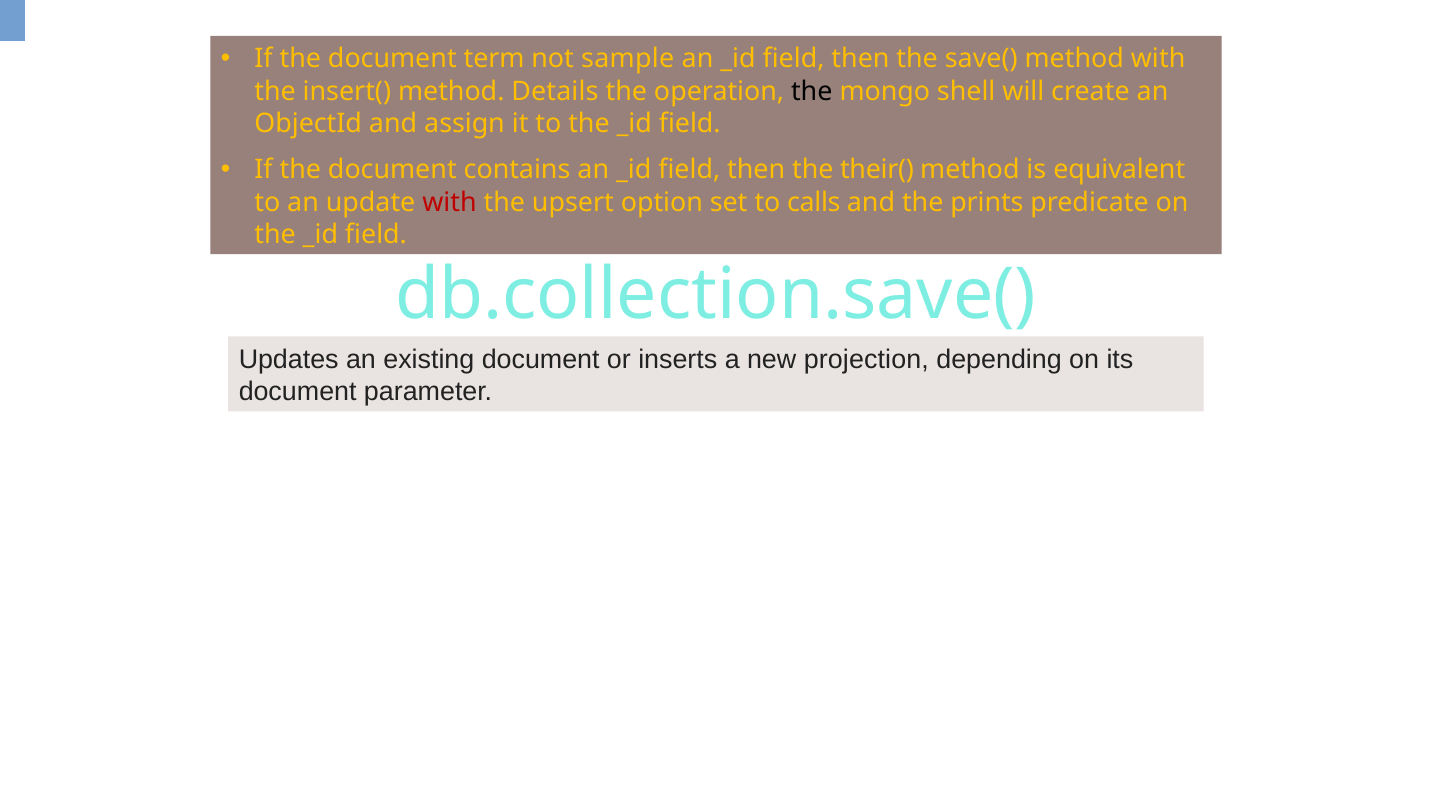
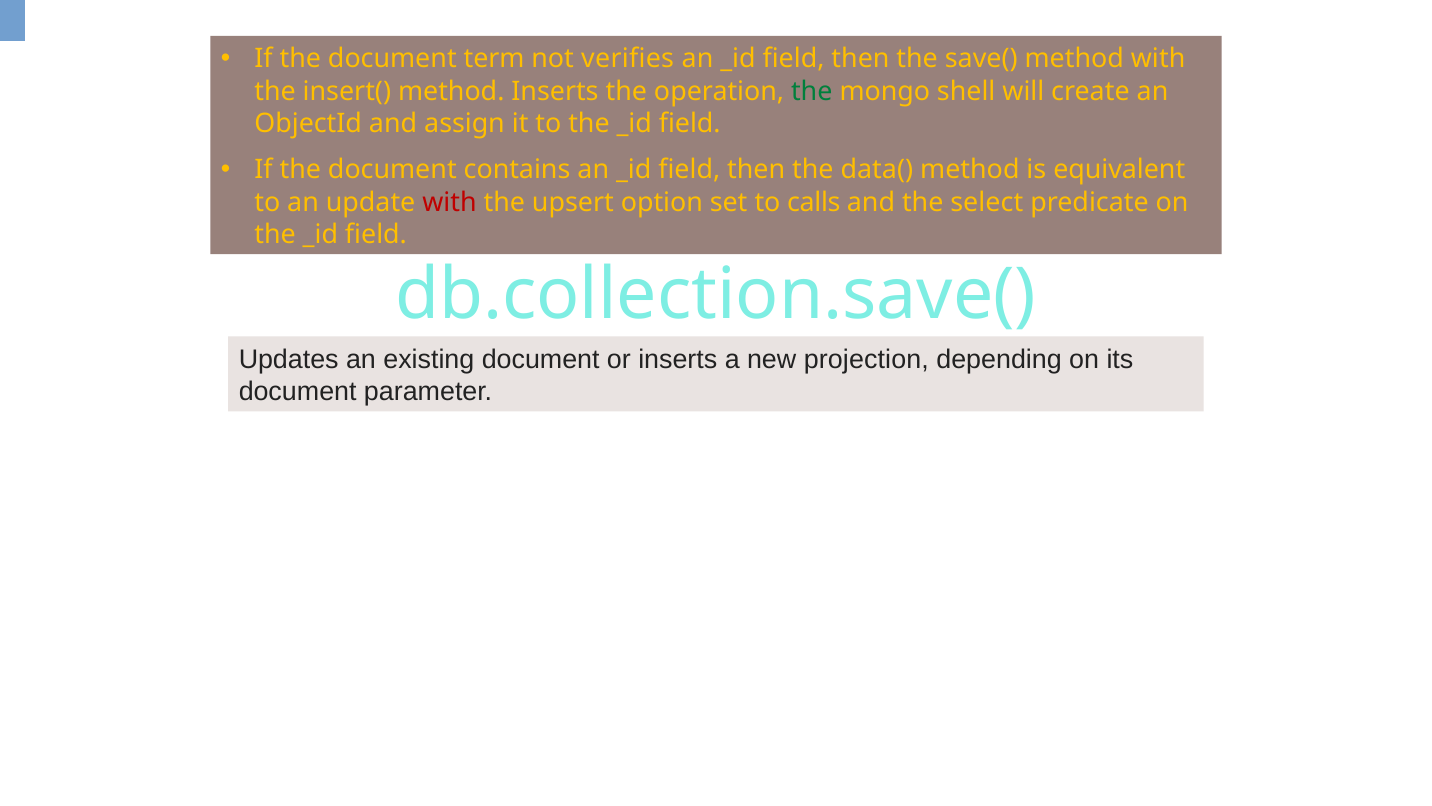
sample: sample -> verifies
method Details: Details -> Inserts
the at (812, 91) colour: black -> green
their(: their( -> data(
prints: prints -> select
